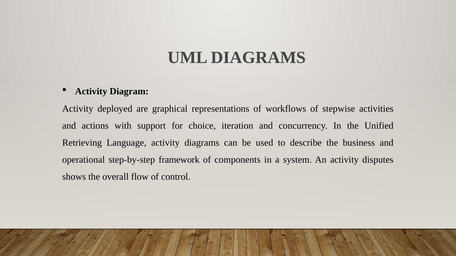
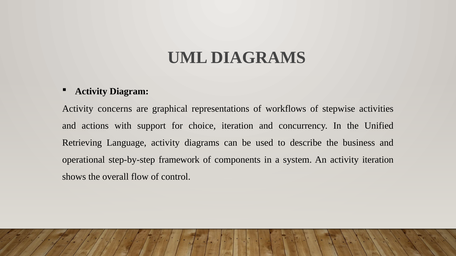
deployed: deployed -> concerns
activity disputes: disputes -> iteration
